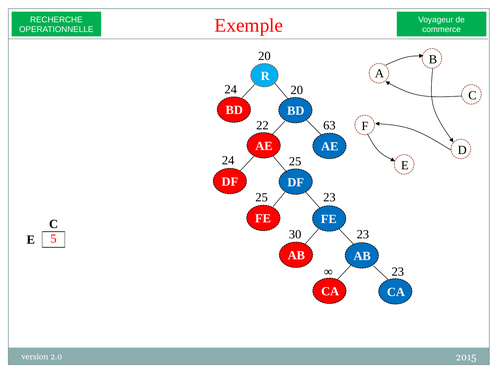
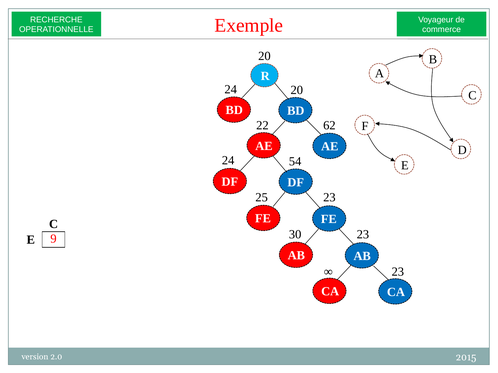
63: 63 -> 62
24 25: 25 -> 54
5: 5 -> 9
